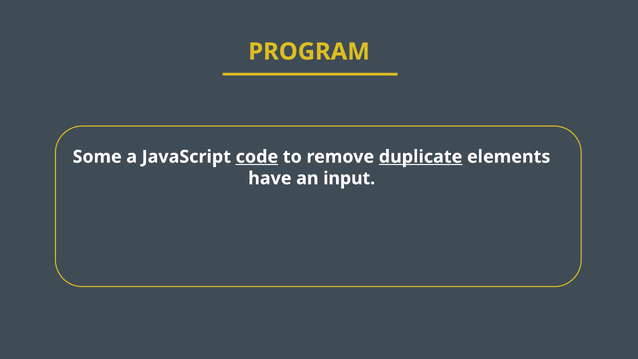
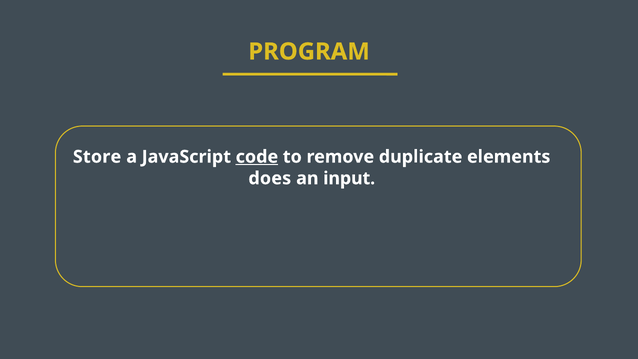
Some: Some -> Store
duplicate underline: present -> none
have: have -> does
